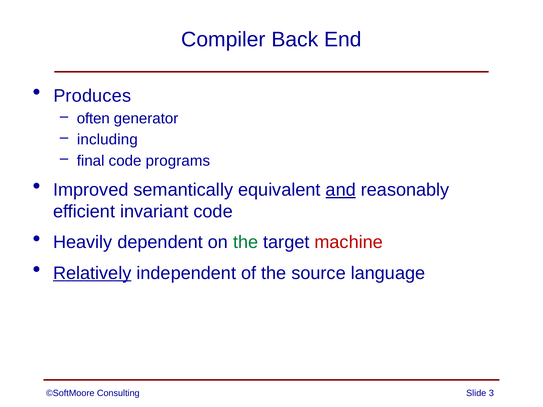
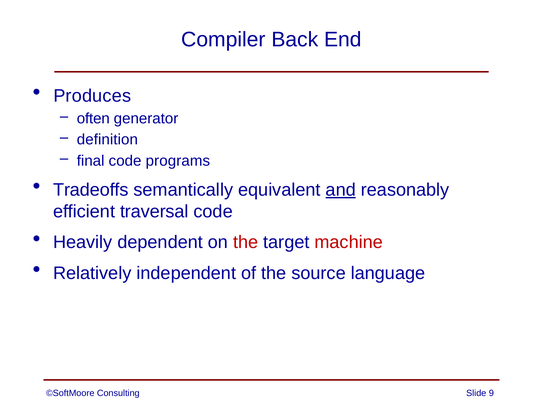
including: including -> definition
Improved: Improved -> Tradeoffs
invariant: invariant -> traversal
the at (246, 242) colour: green -> red
Relatively underline: present -> none
3: 3 -> 9
